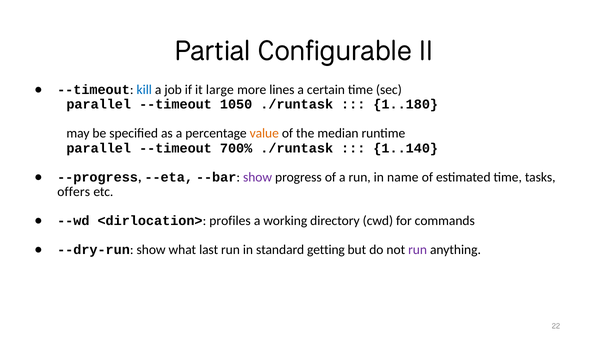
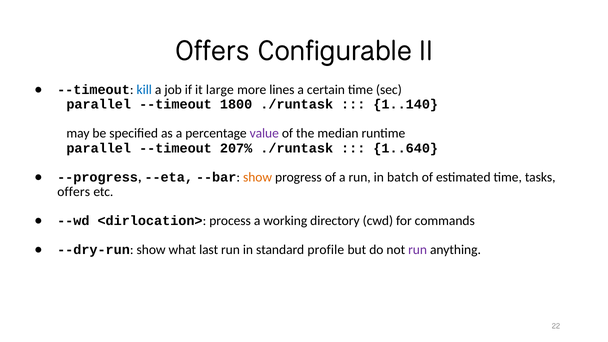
Partial at (213, 51): Partial -> Offers
1050: 1050 -> 1800
1..180: 1..180 -> 1..140
value colour: orange -> purple
700%: 700% -> 207%
1..140: 1..140 -> 1..640
show at (258, 177) colour: purple -> orange
name: name -> batch
profiles: profiles -> process
getting: getting -> profile
